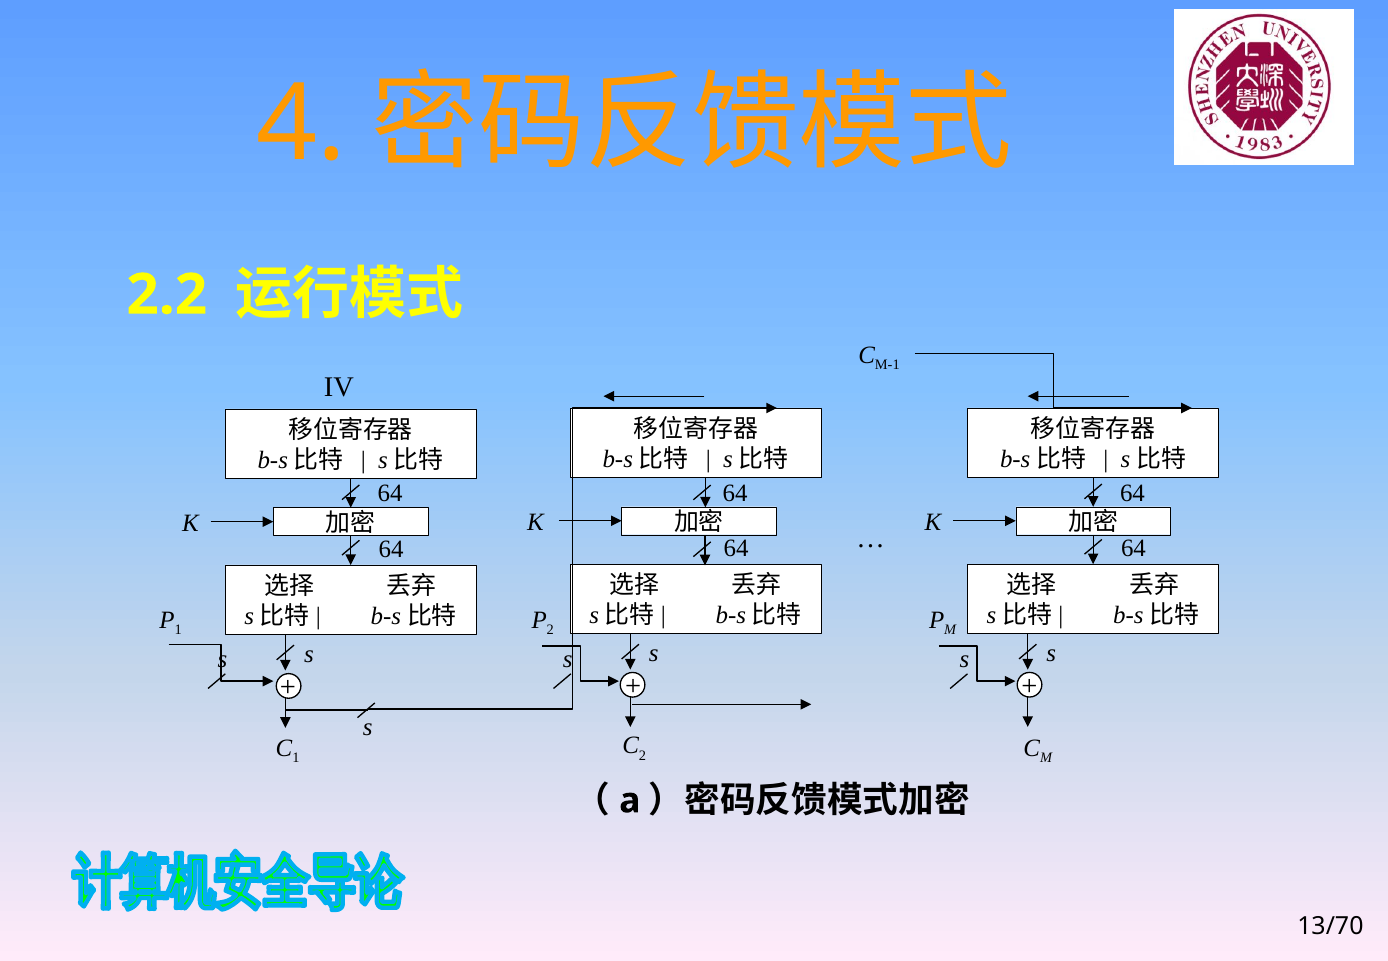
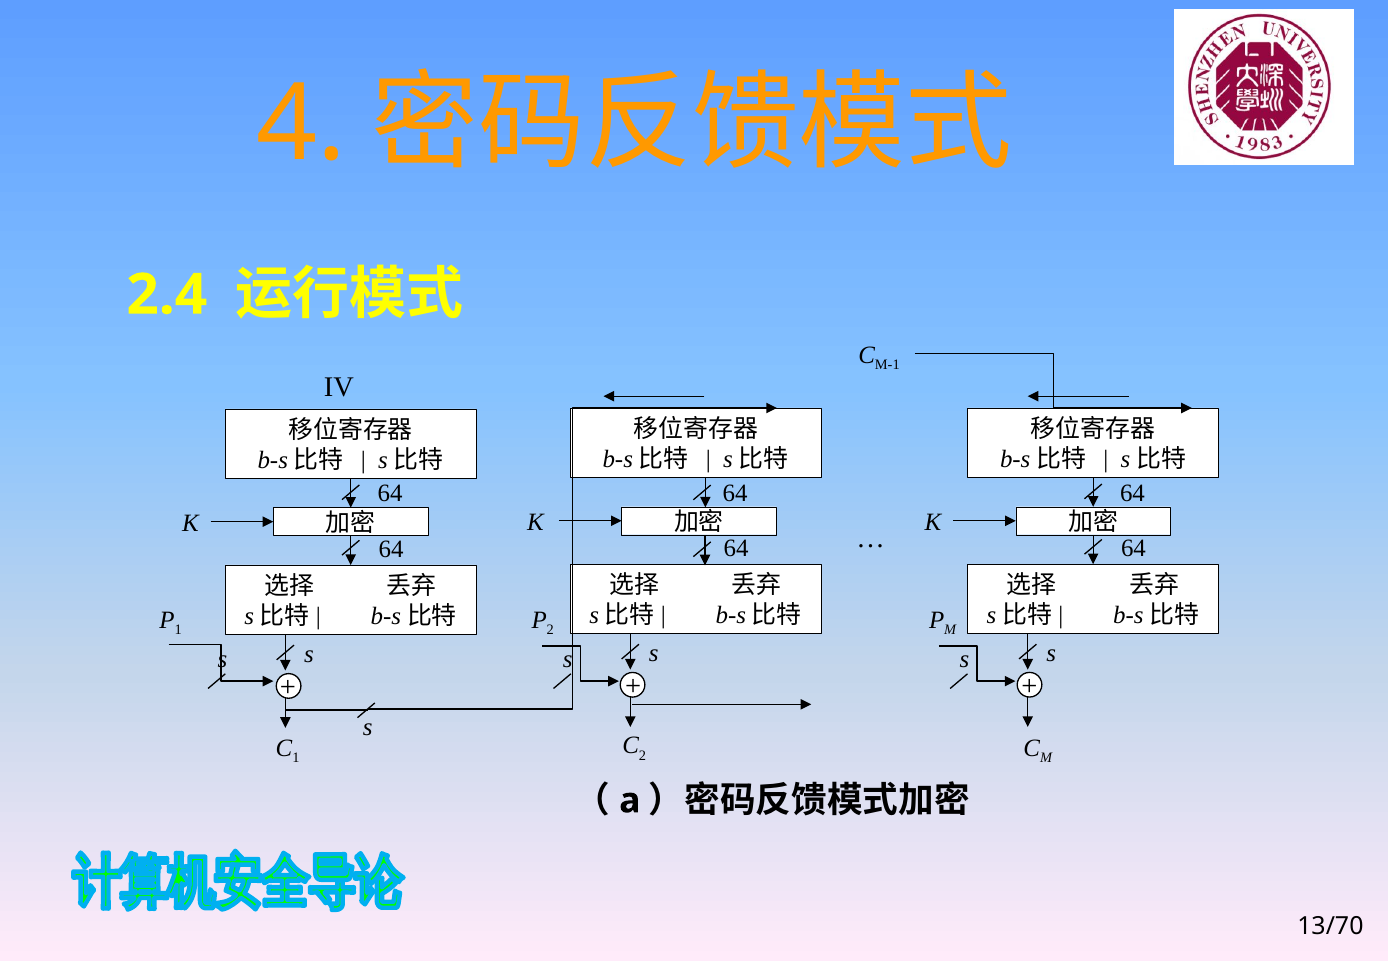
2.2: 2.2 -> 2.4
